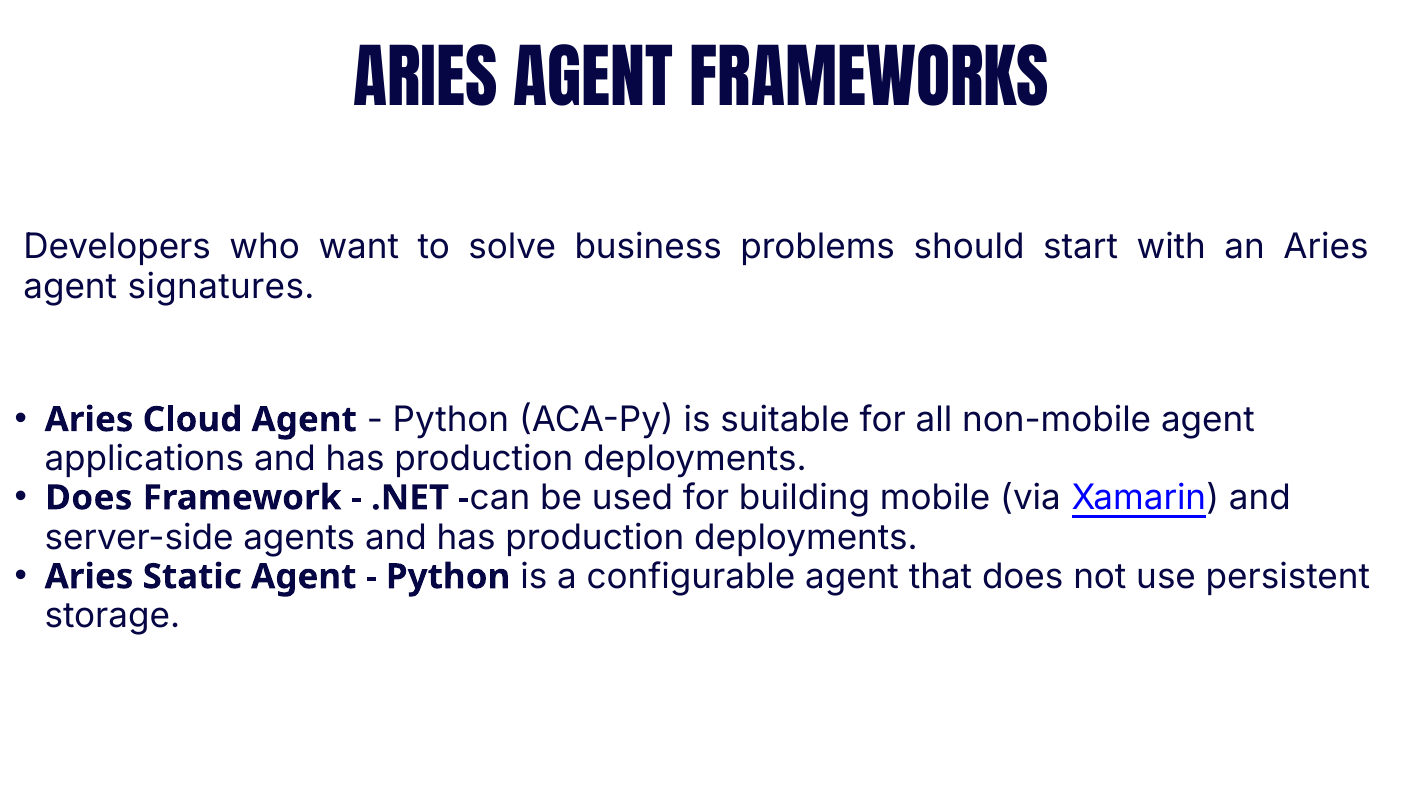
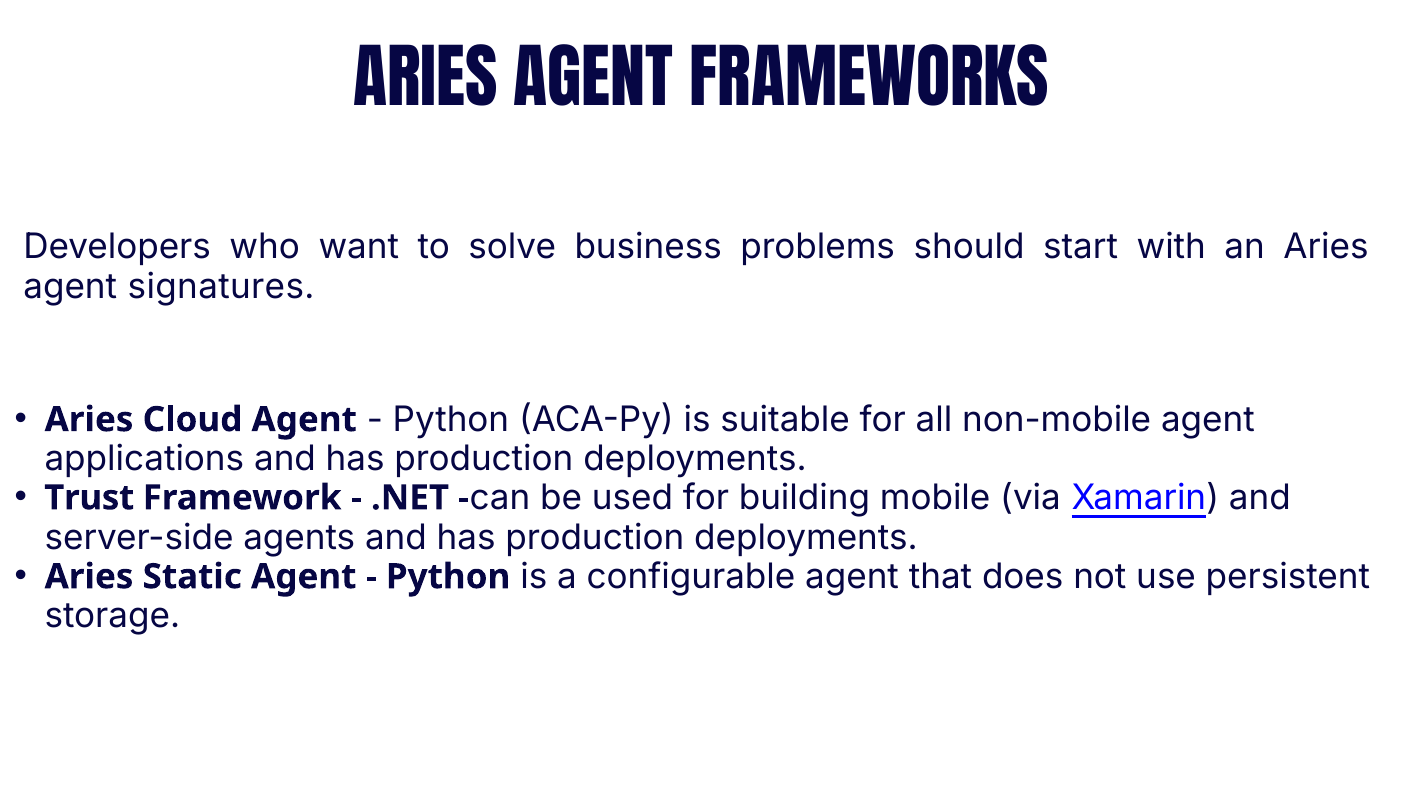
Does at (89, 498): Does -> Trust
